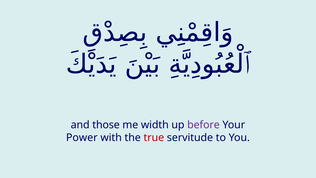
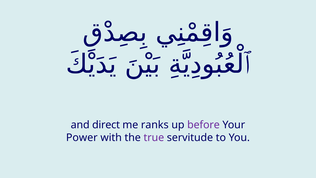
those: those -> direct
width: width -> ranks
true colour: red -> purple
